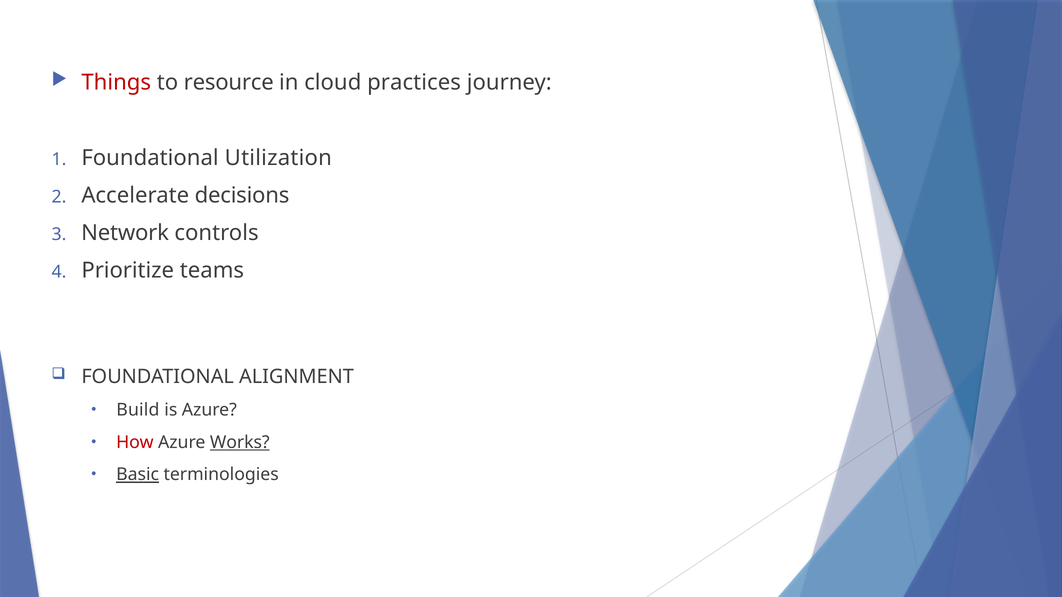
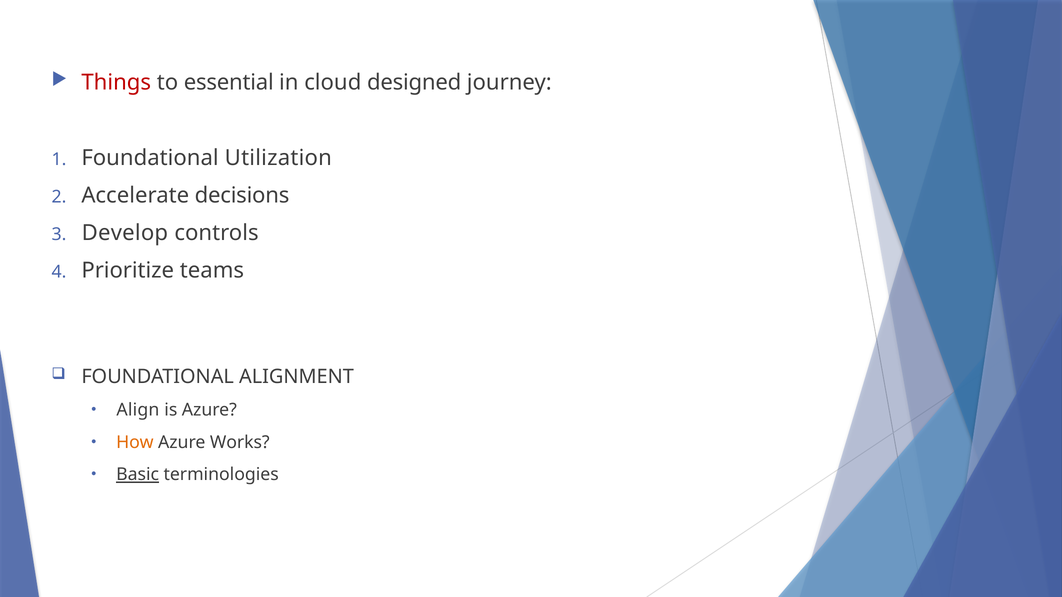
resource: resource -> essential
practices: practices -> designed
Network: Network -> Develop
Build: Build -> Align
How colour: red -> orange
Works underline: present -> none
